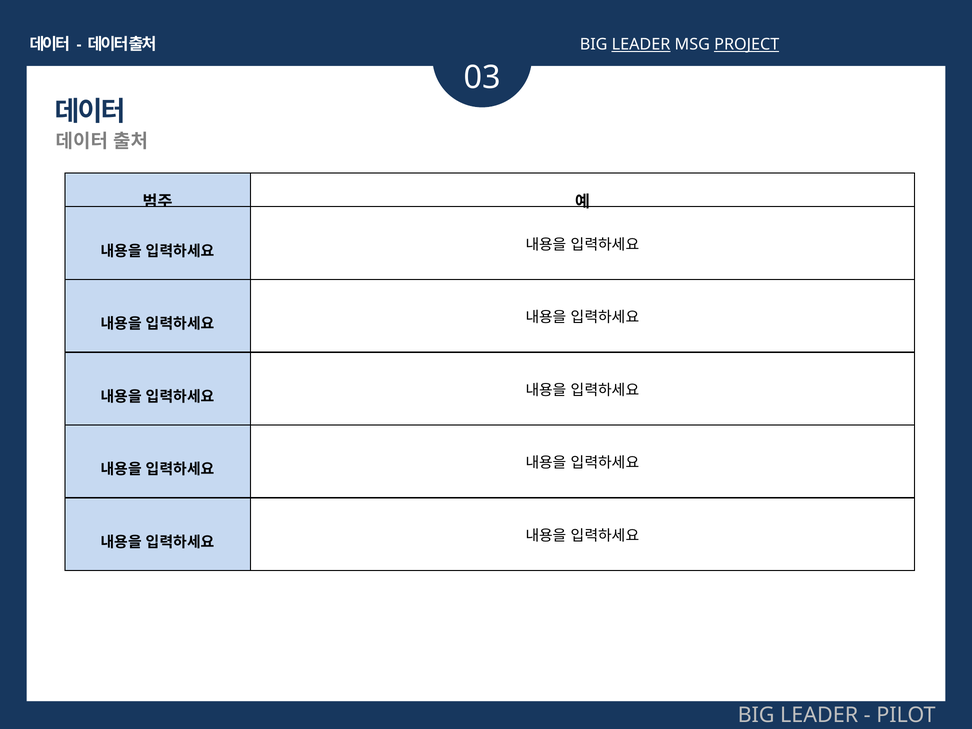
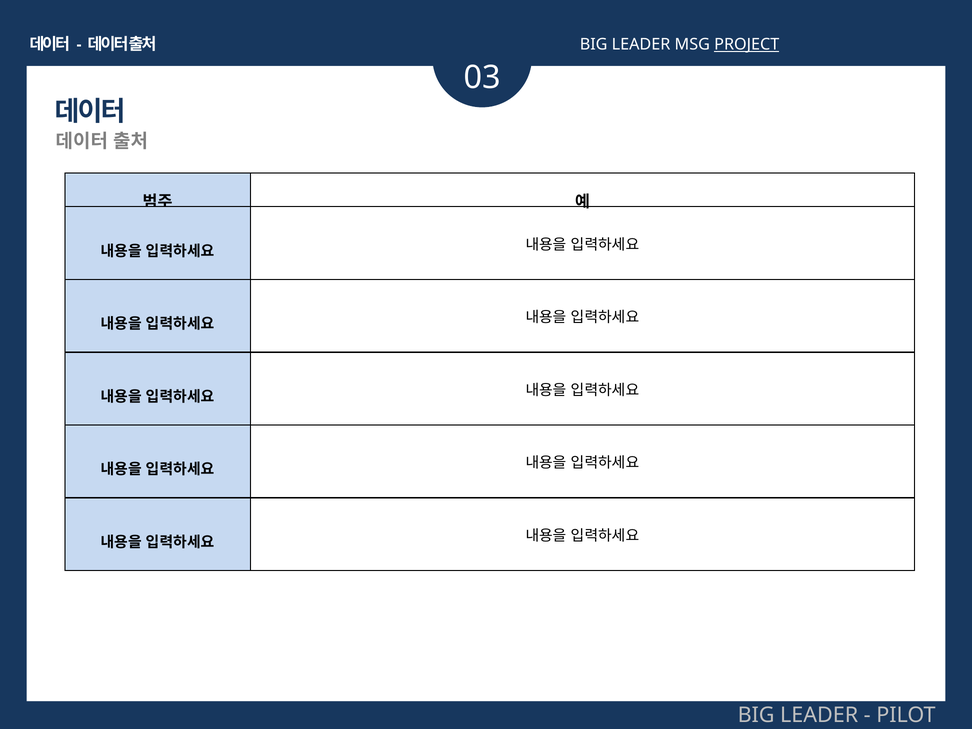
LEADER at (641, 44) underline: present -> none
